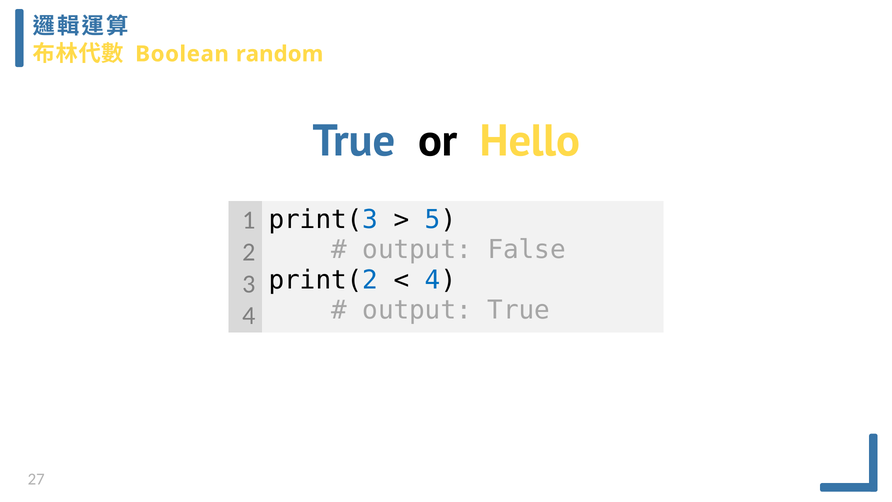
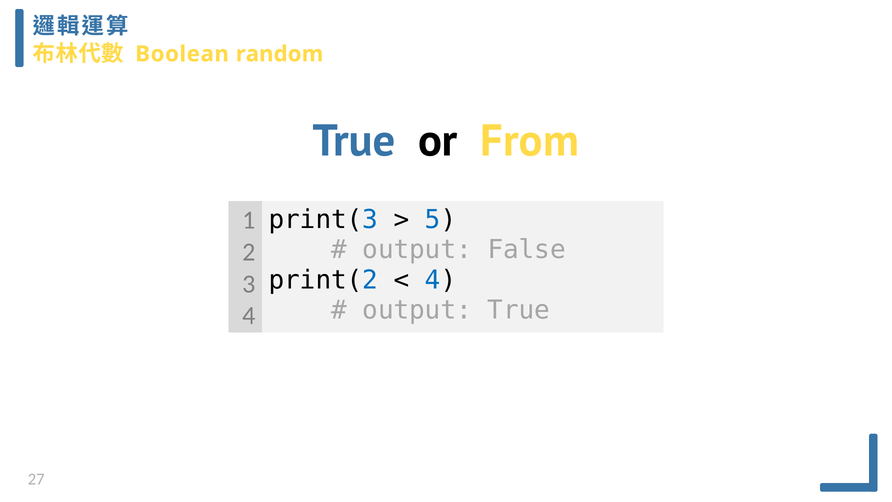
Hello: Hello -> From
